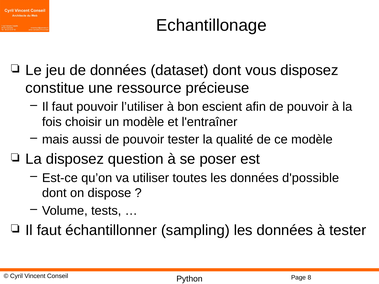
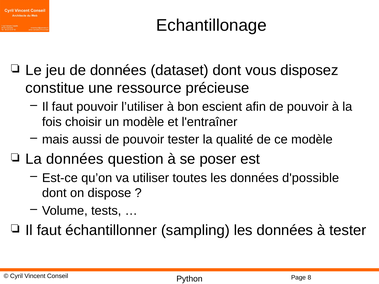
La disposez: disposez -> données
